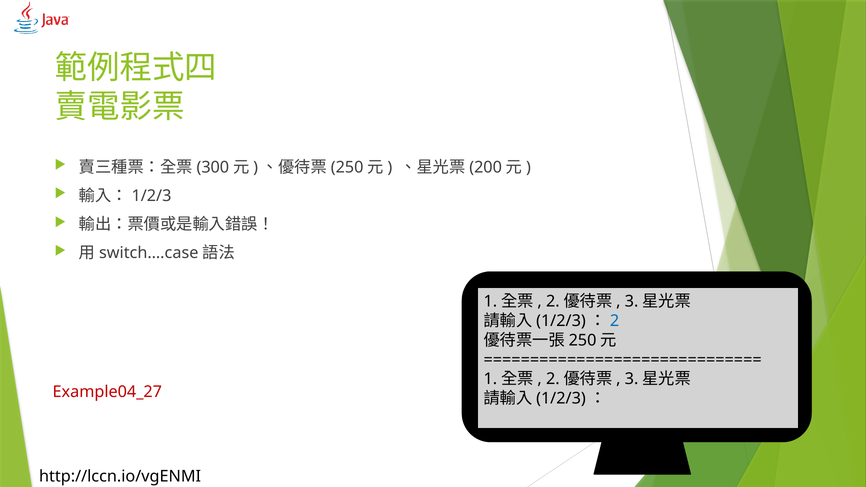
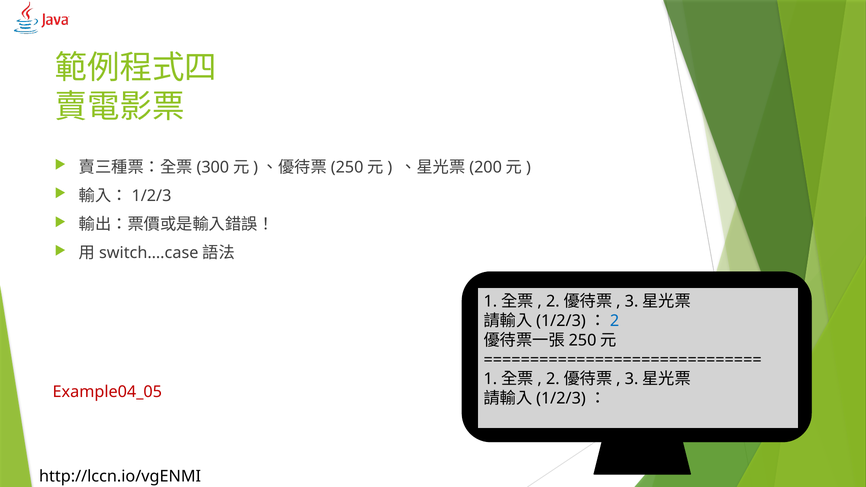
Example04_27: Example04_27 -> Example04_05
